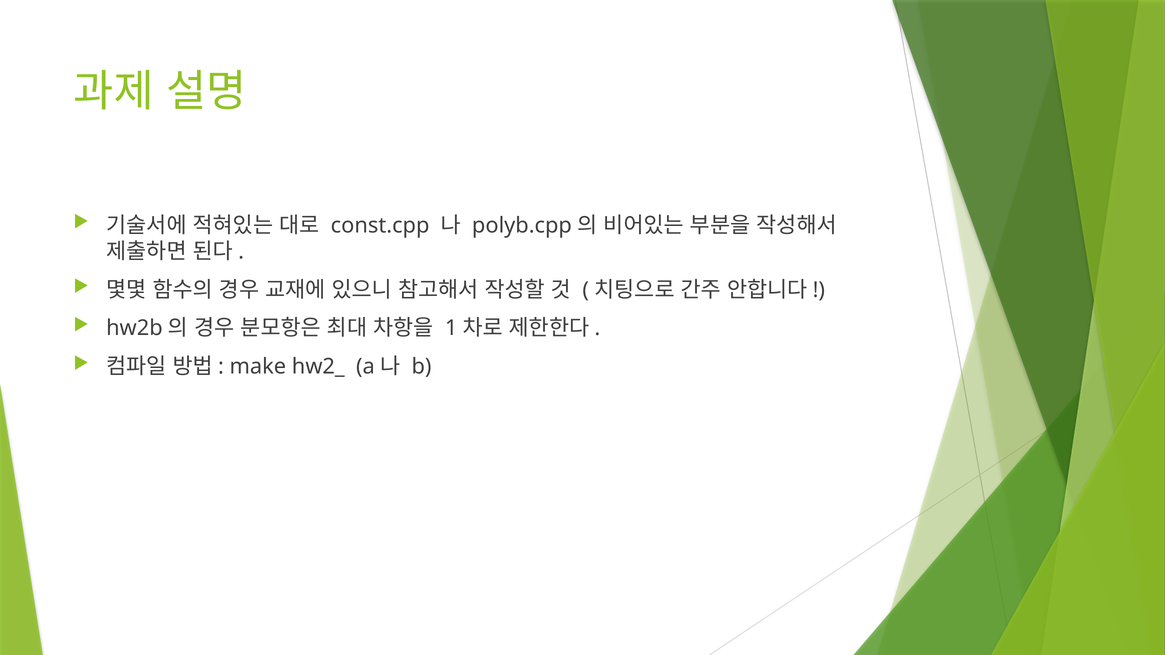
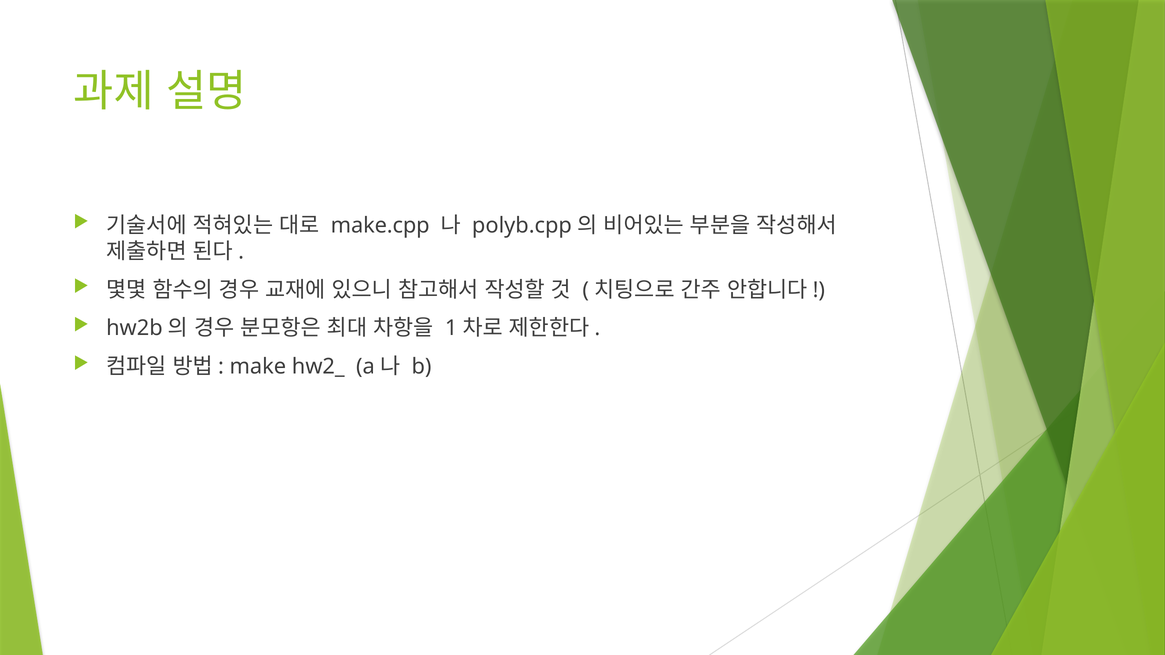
const.cpp: const.cpp -> make.cpp
